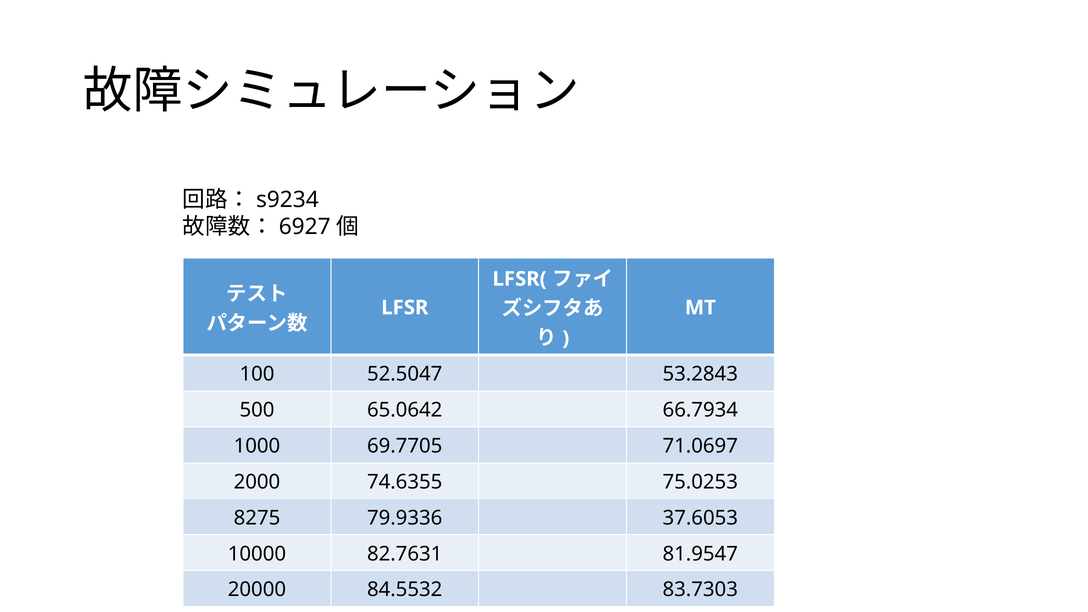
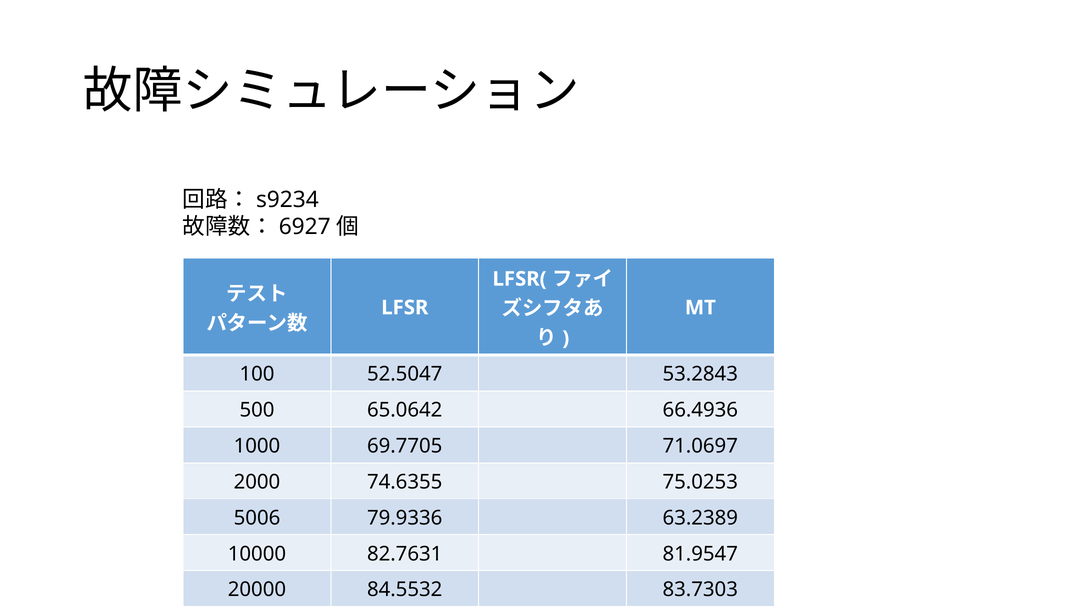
66.7934: 66.7934 -> 66.4936
8275: 8275 -> 5006
37.6053: 37.6053 -> 63.2389
